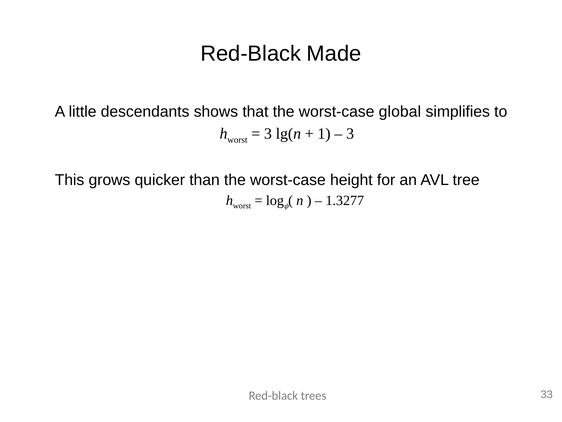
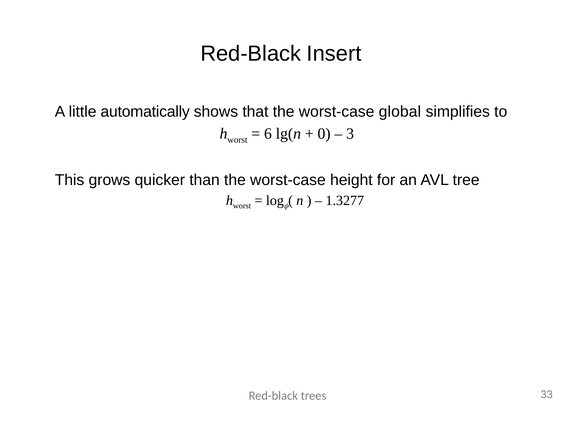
Made: Made -> Insert
descendants: descendants -> automatically
3 at (268, 133): 3 -> 6
1: 1 -> 0
